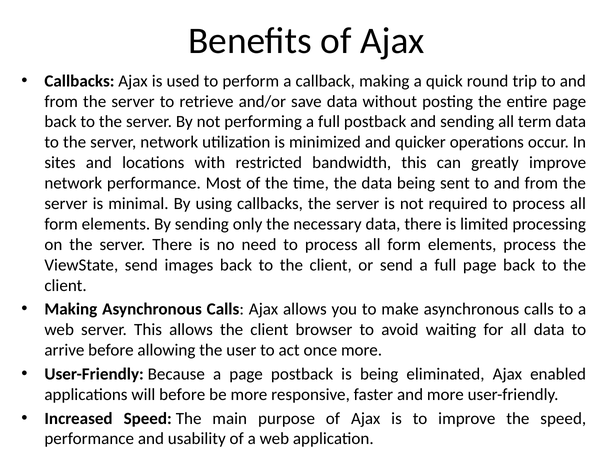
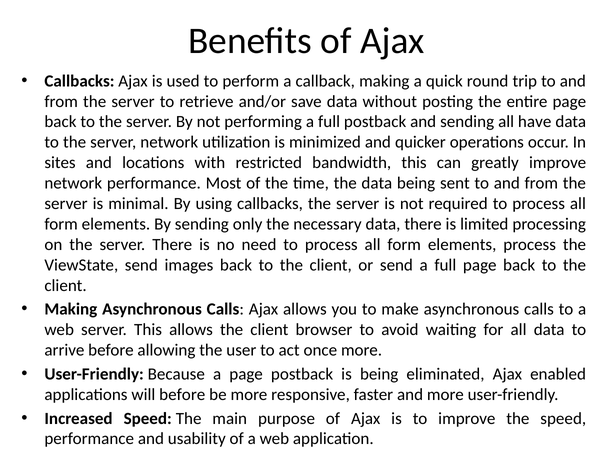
term: term -> have
